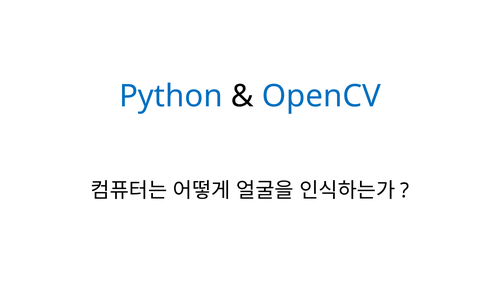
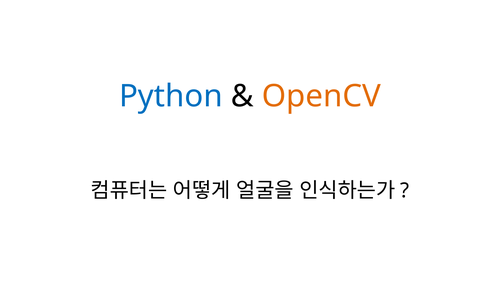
OpenCV colour: blue -> orange
